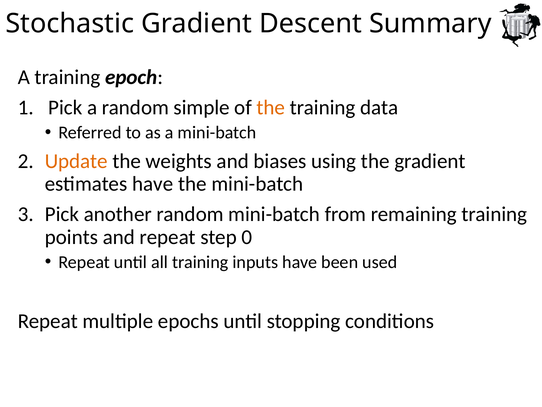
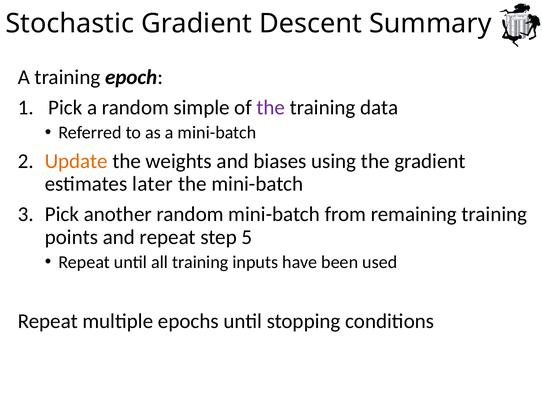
the at (271, 107) colour: orange -> purple
estimates have: have -> later
0: 0 -> 5
